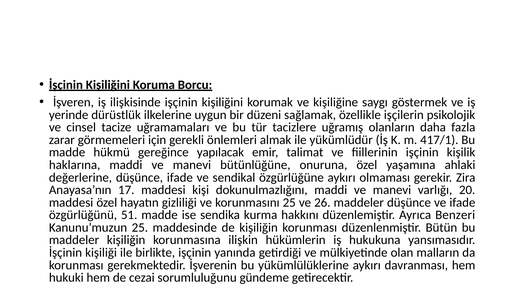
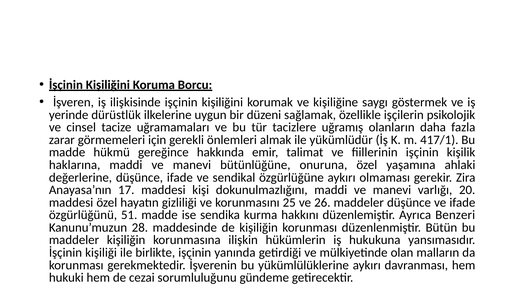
yapılacak: yapılacak -> hakkında
Kanunu’muzun 25: 25 -> 28
